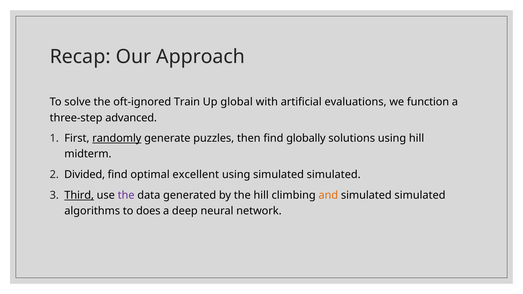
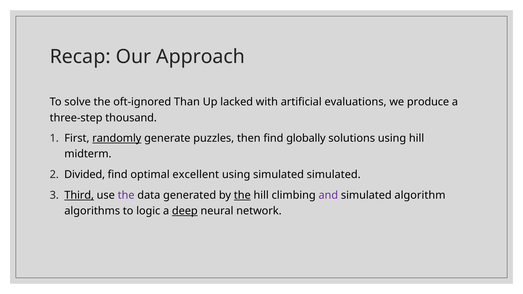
Train: Train -> Than
global: global -> lacked
function: function -> produce
advanced: advanced -> thousand
the at (242, 195) underline: none -> present
and colour: orange -> purple
simulated at (420, 195): simulated -> algorithm
does: does -> logic
deep underline: none -> present
